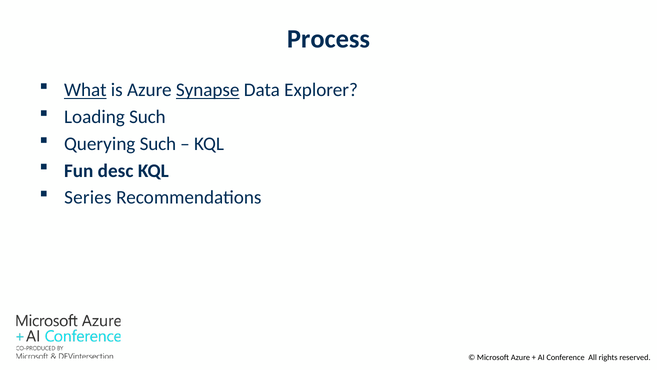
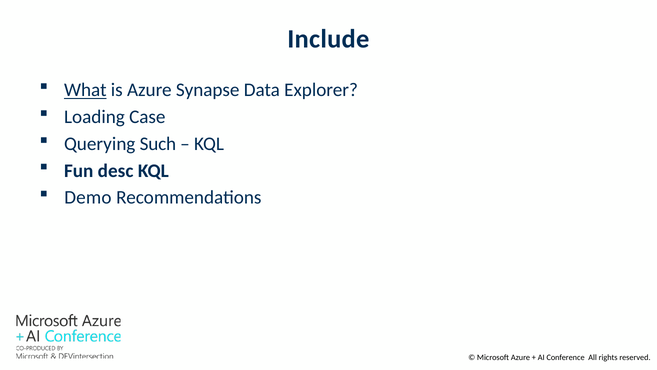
Process: Process -> Include
Synapse underline: present -> none
Loading Such: Such -> Case
Series: Series -> Demo
